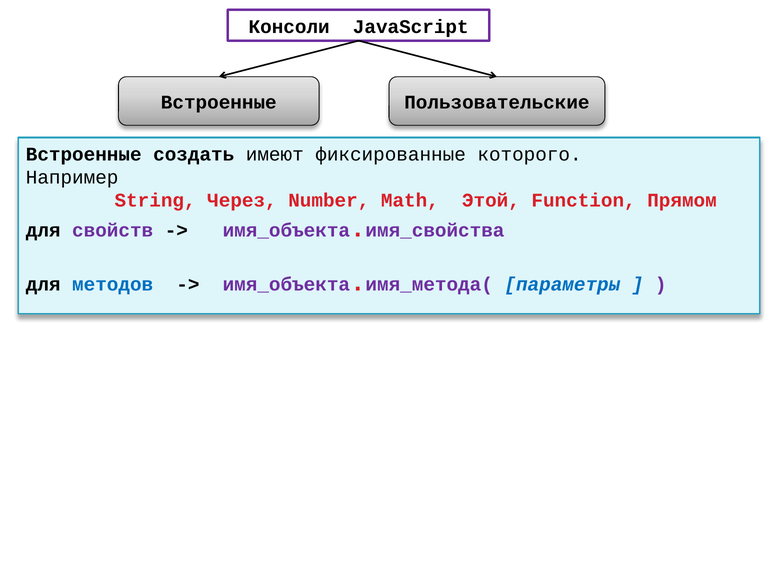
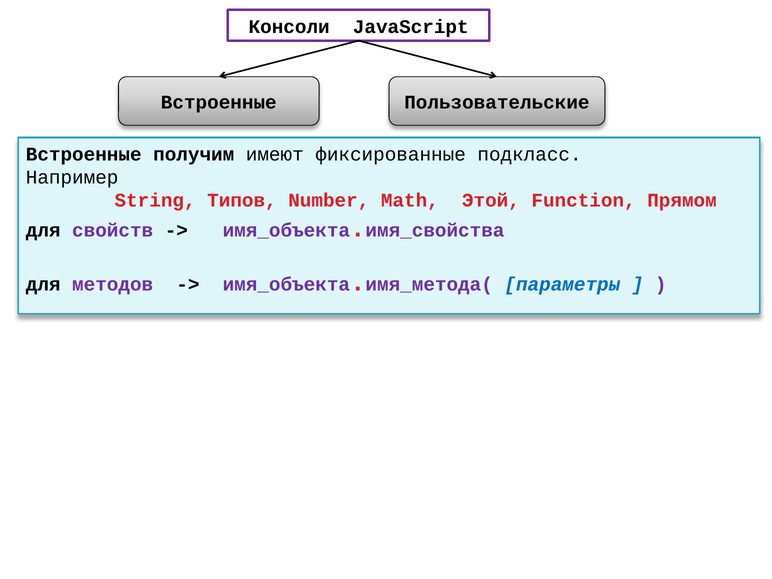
создать: создать -> получим
которого: которого -> подкласс
Через: Через -> Типов
методов colour: blue -> purple
